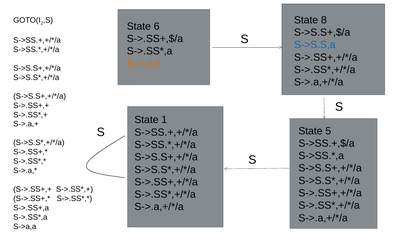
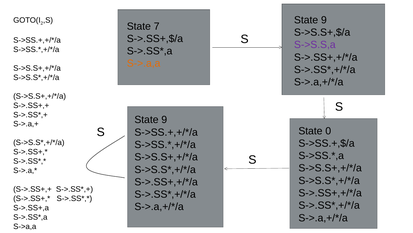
8 at (324, 20): 8 -> 9
6: 6 -> 7
S->S.S,a colour: blue -> purple
1 at (164, 120): 1 -> 9
5: 5 -> 0
